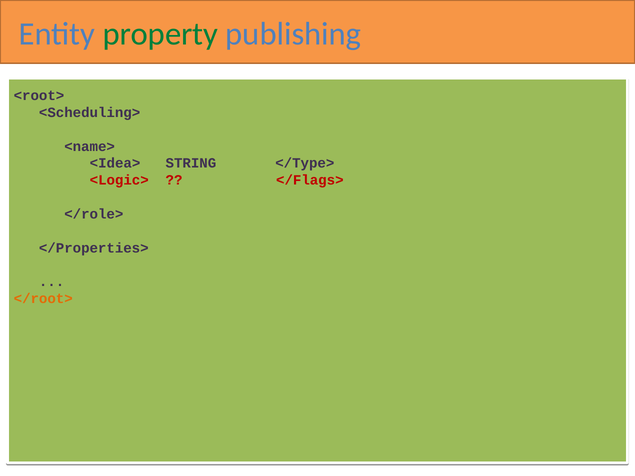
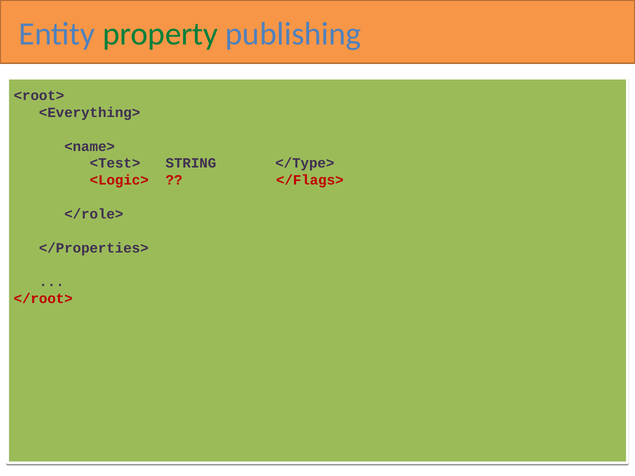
<Scheduling>: <Scheduling> -> <Everything>
<Idea>: <Idea> -> <Test>
</root> colour: orange -> red
